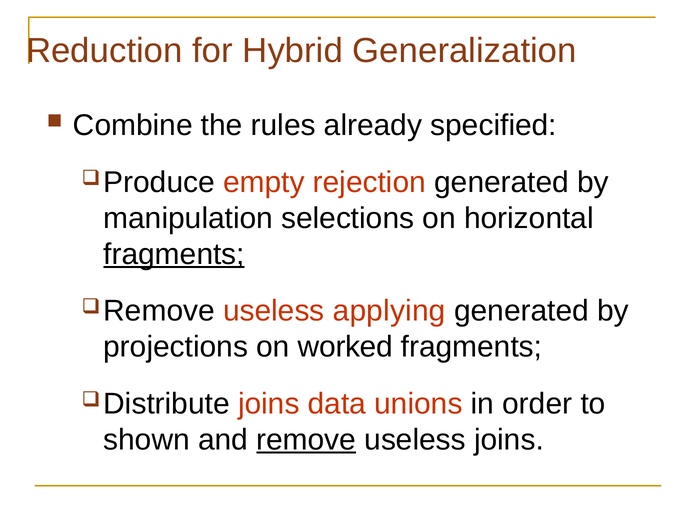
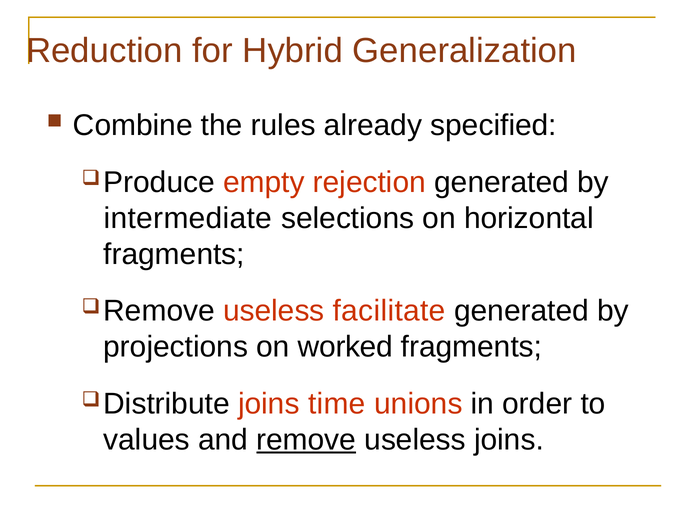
manipulation: manipulation -> intermediate
fragments at (174, 254) underline: present -> none
applying: applying -> facilitate
data: data -> time
shown: shown -> values
